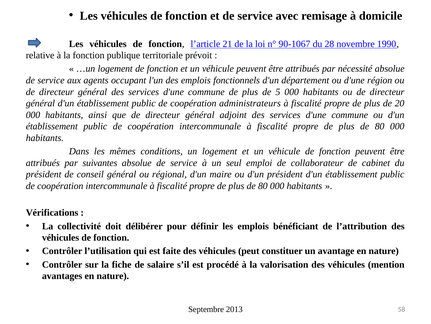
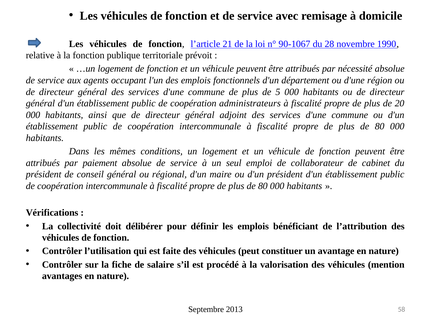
suivantes: suivantes -> paiement
